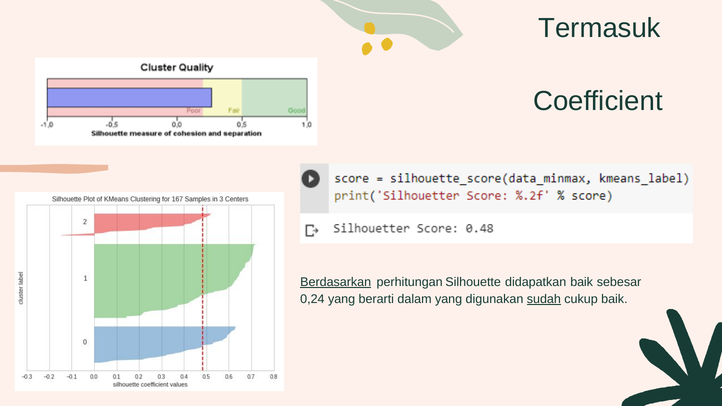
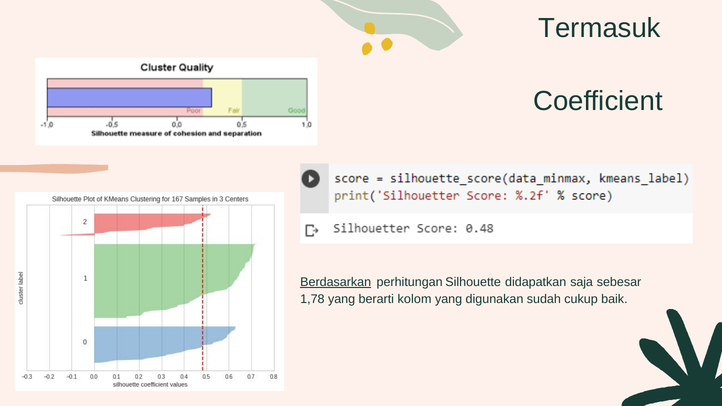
didapatkan baik: baik -> saja
0,24: 0,24 -> 1,78
dalam: dalam -> kolom
sudah underline: present -> none
